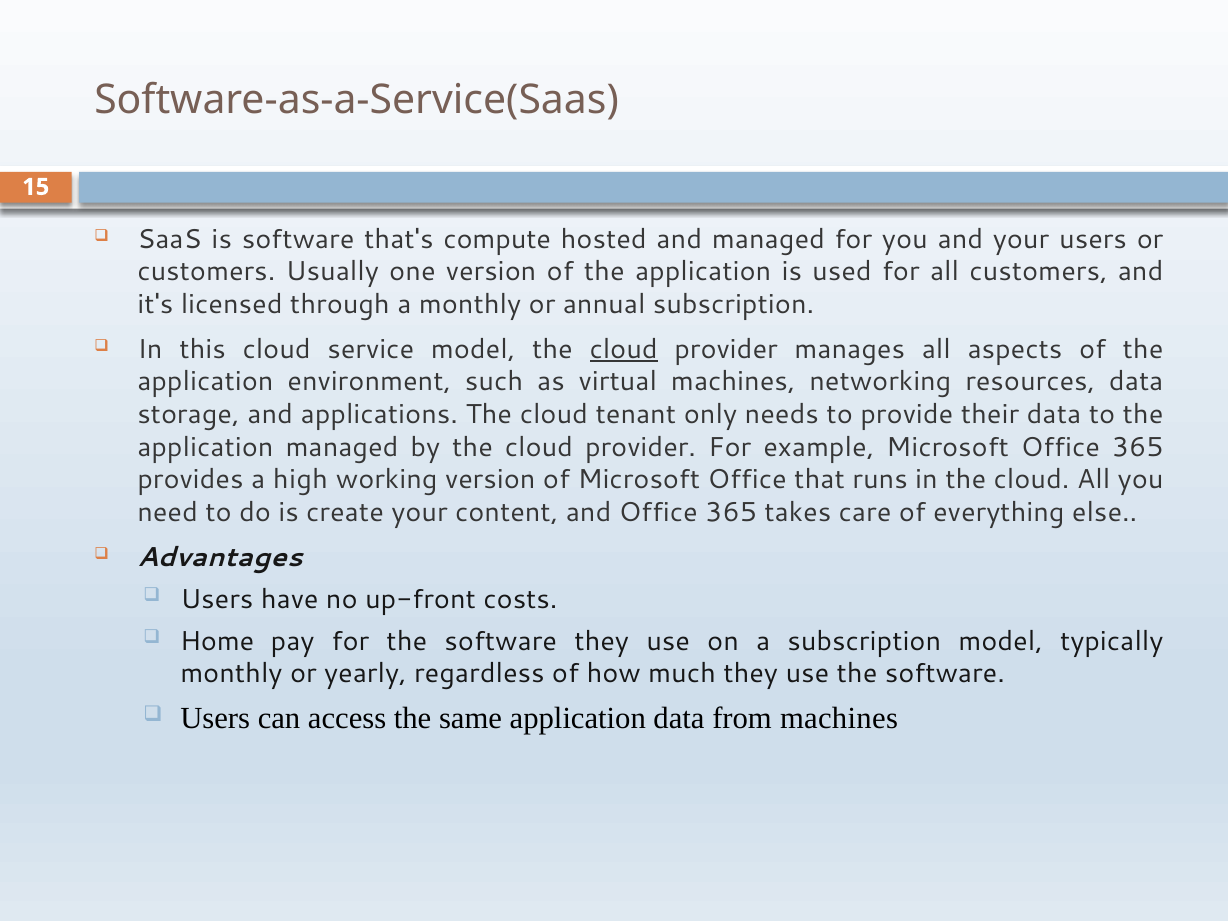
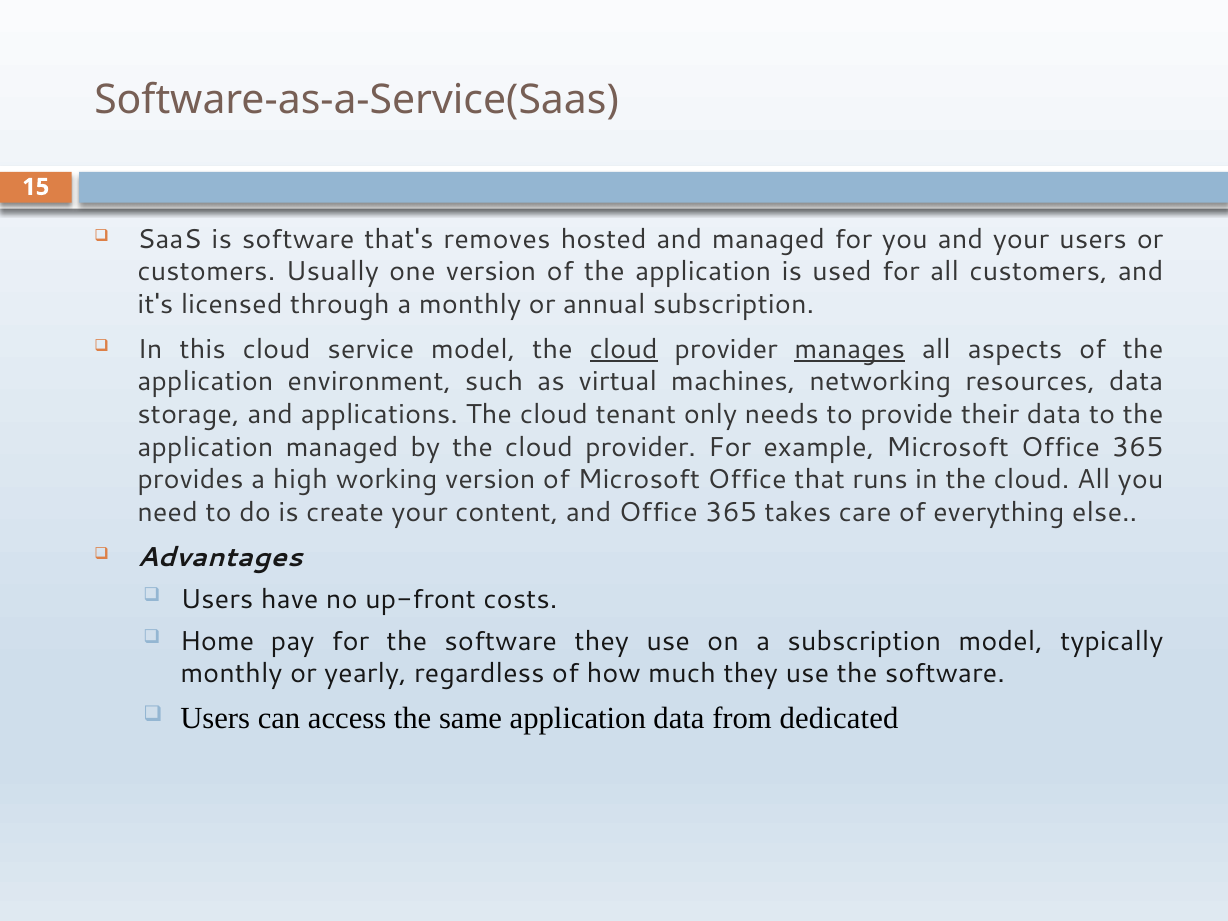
compute: compute -> removes
manages underline: none -> present
from machines: machines -> dedicated
